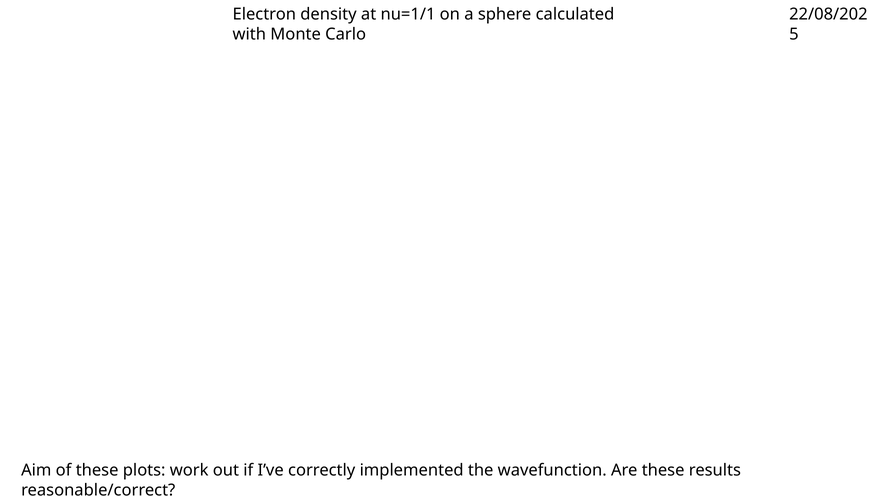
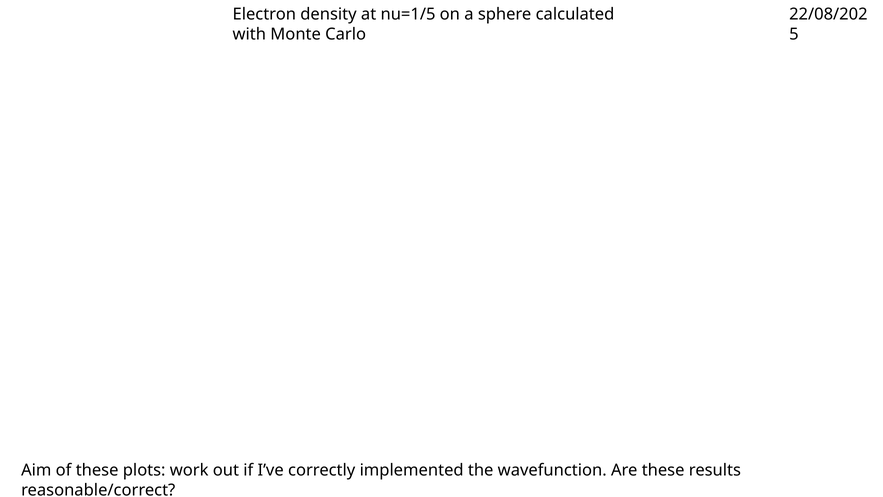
nu=1/1: nu=1/1 -> nu=1/5
